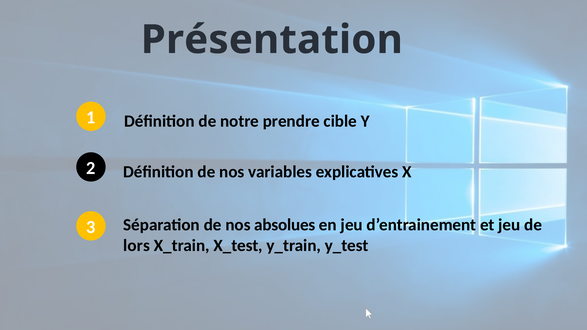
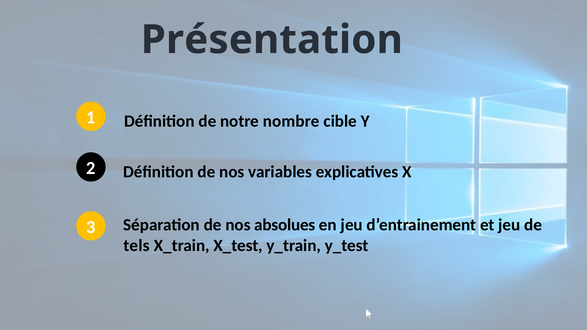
prendre: prendre -> nombre
lors: lors -> tels
